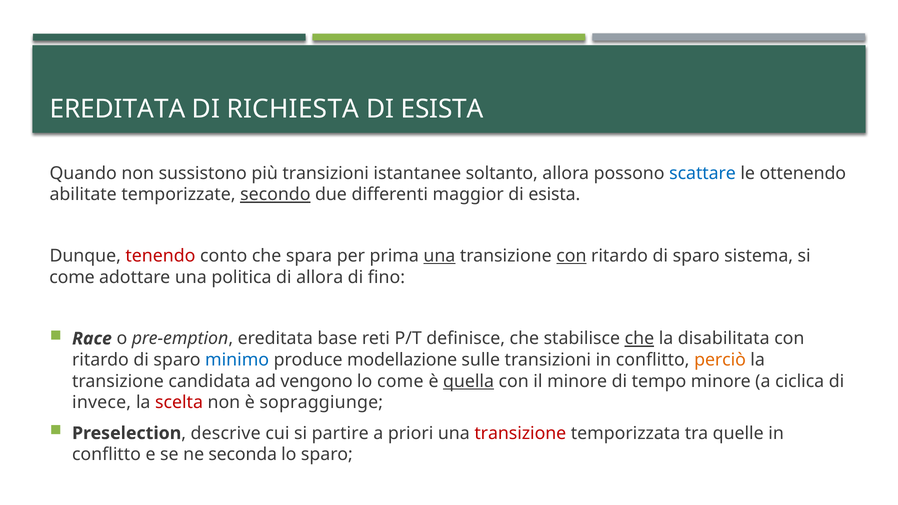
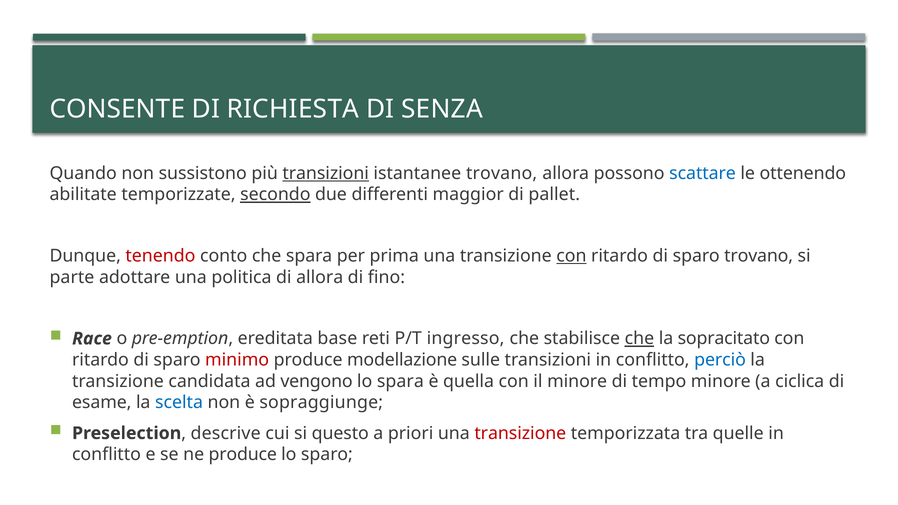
EREDITATA at (117, 109): EREDITATA -> CONSENTE
ESISTA at (442, 109): ESISTA -> SENZA
transizioni at (326, 173) underline: none -> present
istantanee soltanto: soltanto -> trovano
esista at (554, 195): esista -> pallet
una at (439, 256) underline: present -> none
sparo sistema: sistema -> trovano
come at (72, 277): come -> parte
definisce: definisce -> ingresso
disabilitata: disabilitata -> sopracitato
minimo colour: blue -> red
perciò colour: orange -> blue
lo come: come -> spara
quella underline: present -> none
invece: invece -> esame
scelta colour: red -> blue
partire: partire -> questo
ne seconda: seconda -> produce
